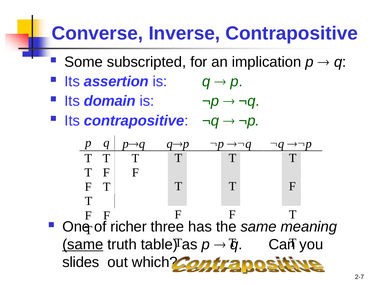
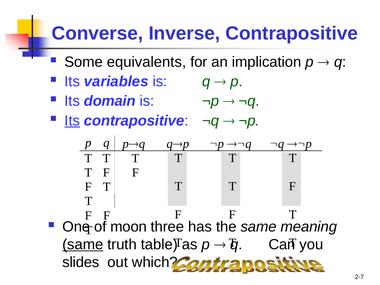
subscripted: subscripted -> equivalents
assertion: assertion -> variables
Its at (72, 121) underline: none -> present
richer: richer -> moon
